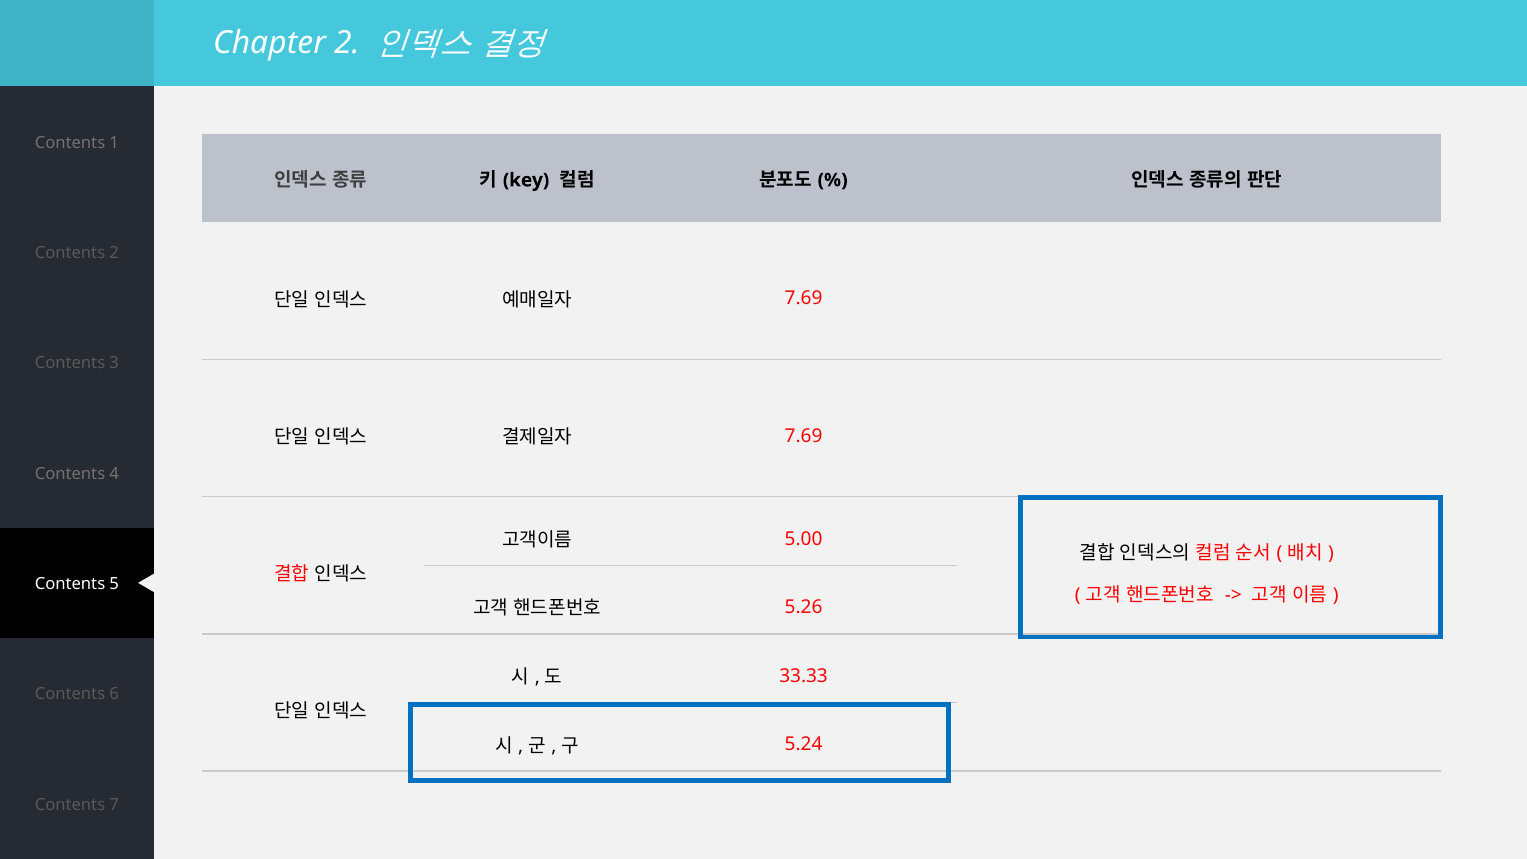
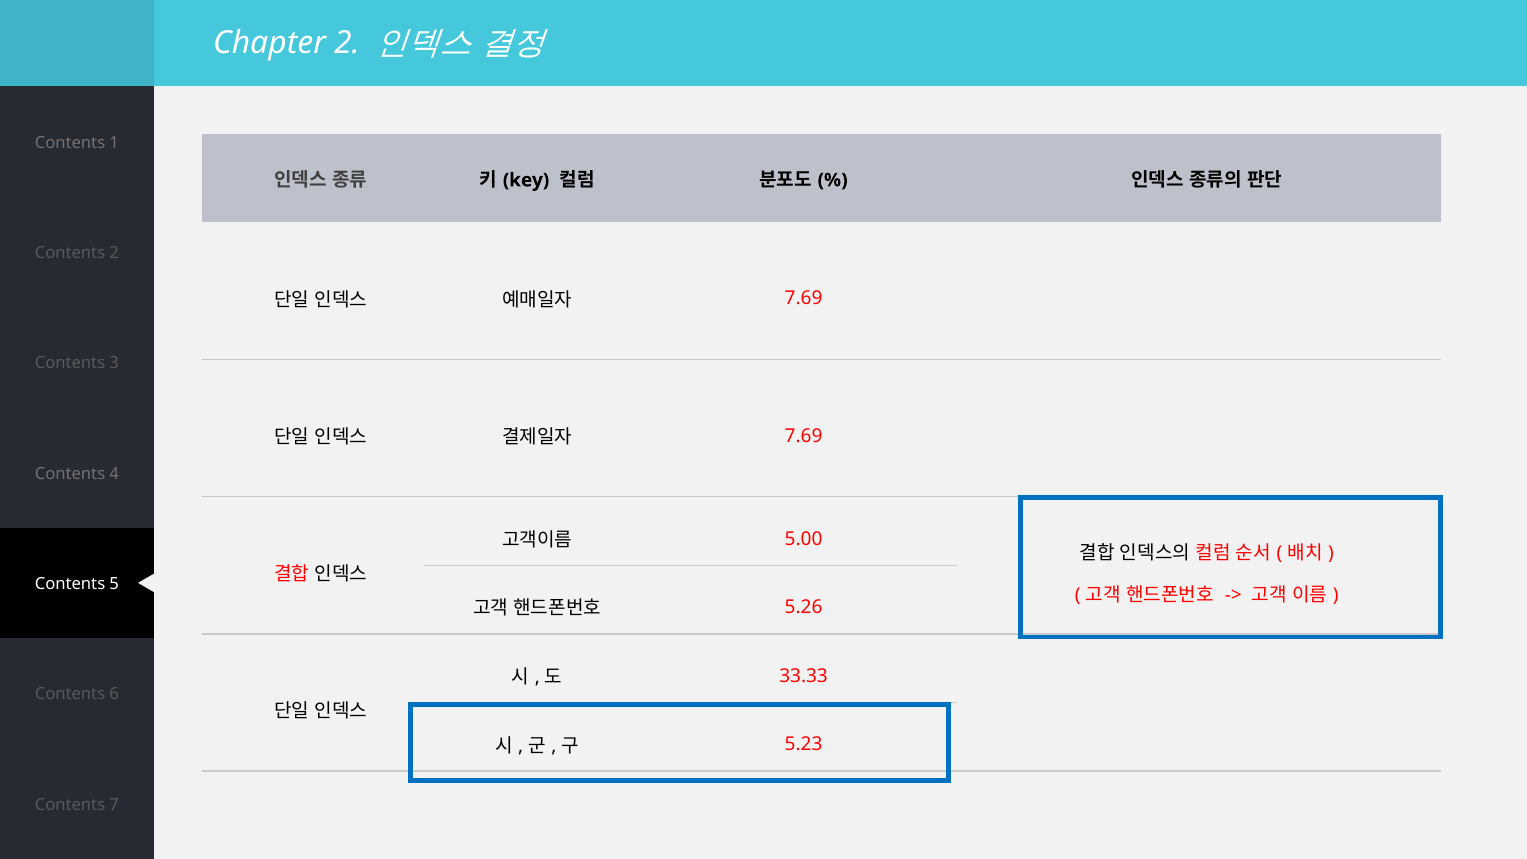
5.24: 5.24 -> 5.23
